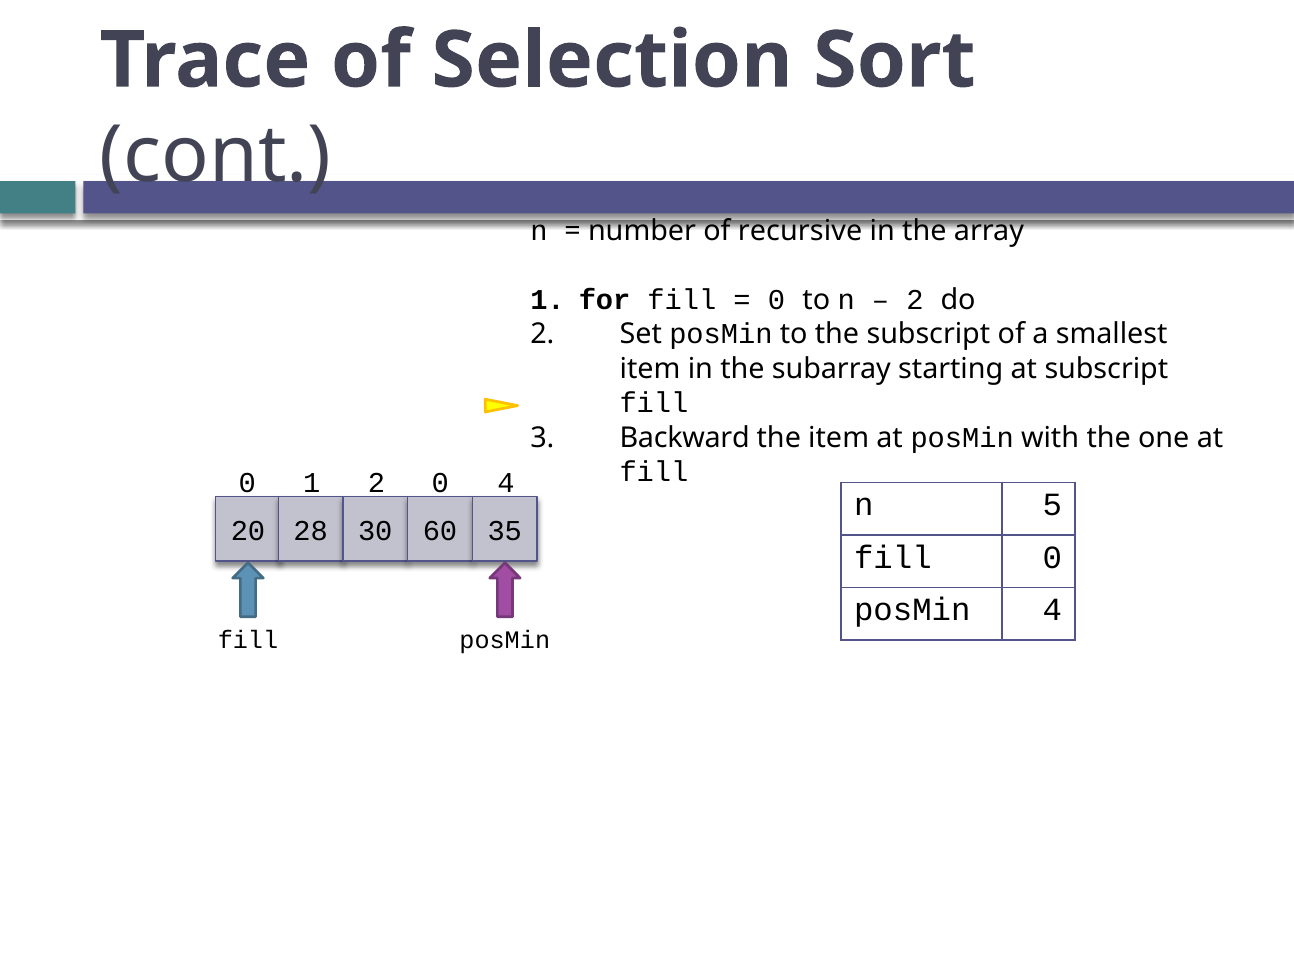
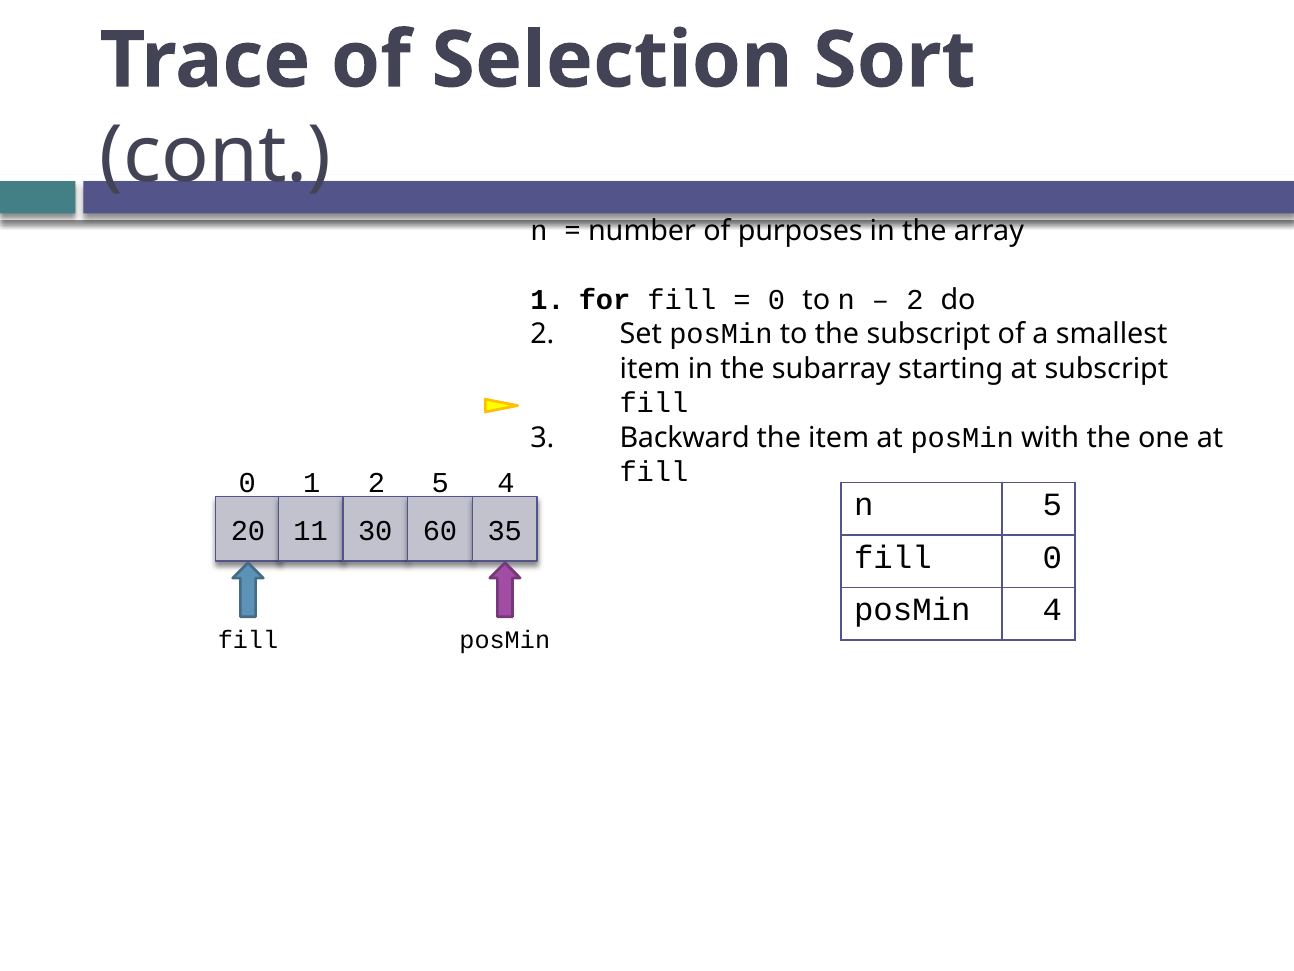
recursive: recursive -> purposes
2 0: 0 -> 5
28: 28 -> 11
